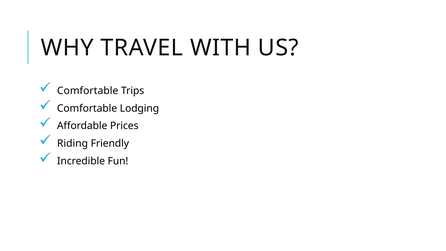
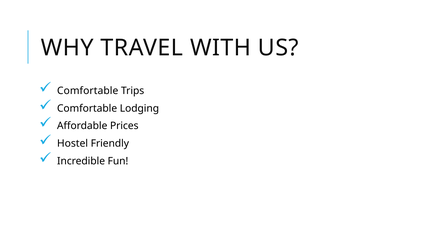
Riding: Riding -> Hostel
